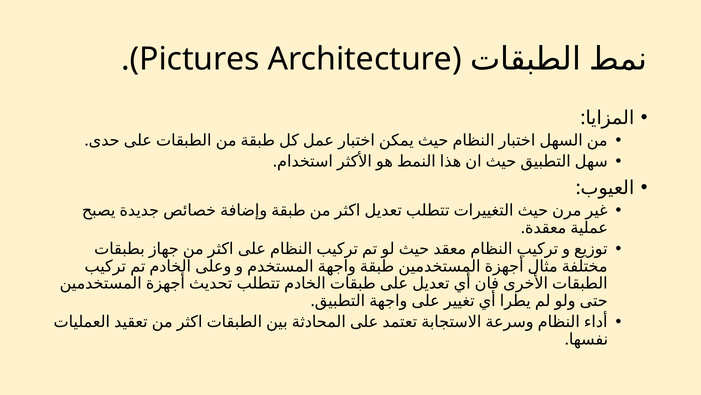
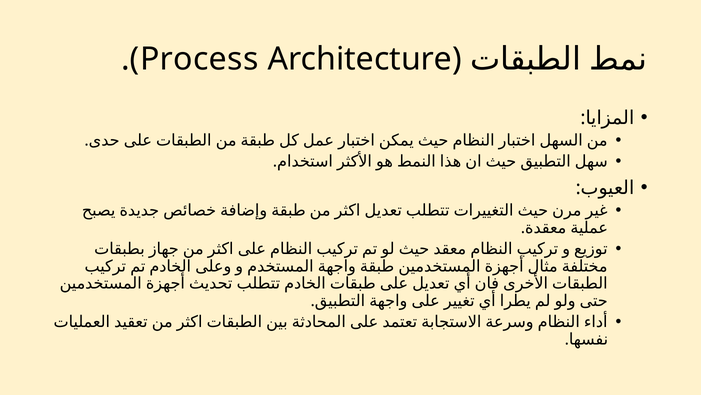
Pictures: Pictures -> Process
